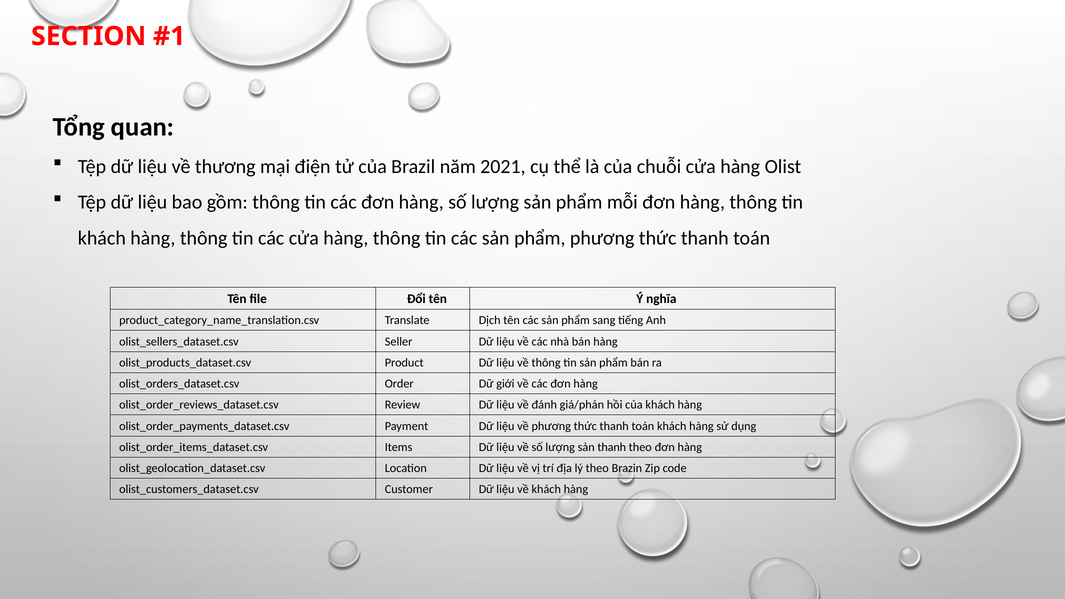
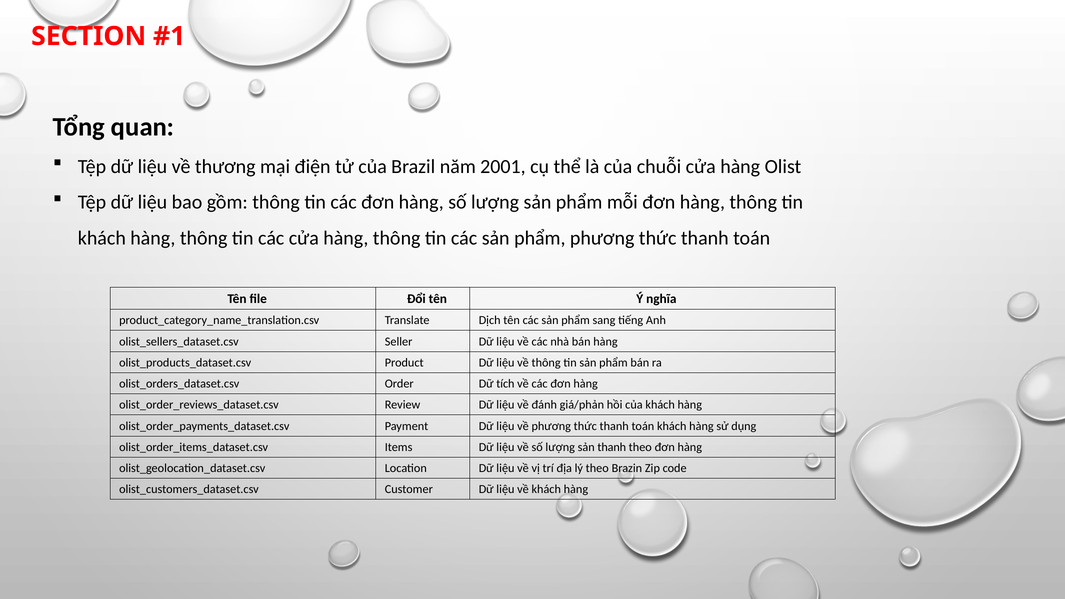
2021: 2021 -> 2001
giới: giới -> tích
